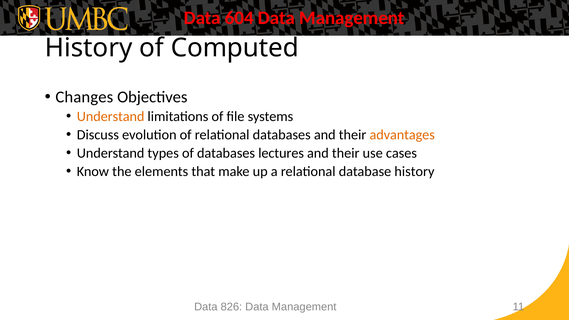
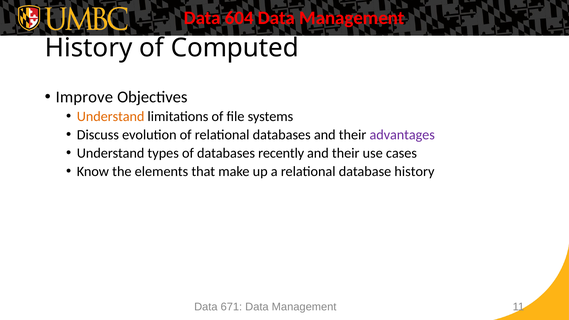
Changes: Changes -> Improve
advantages colour: orange -> purple
lectures: lectures -> recently
826: 826 -> 671
